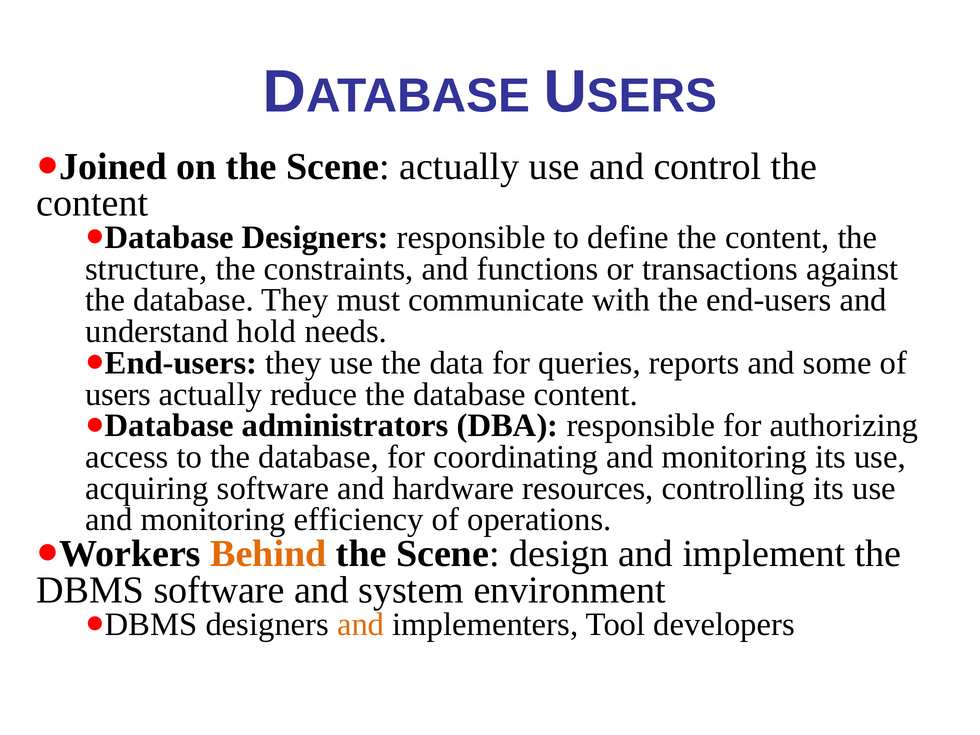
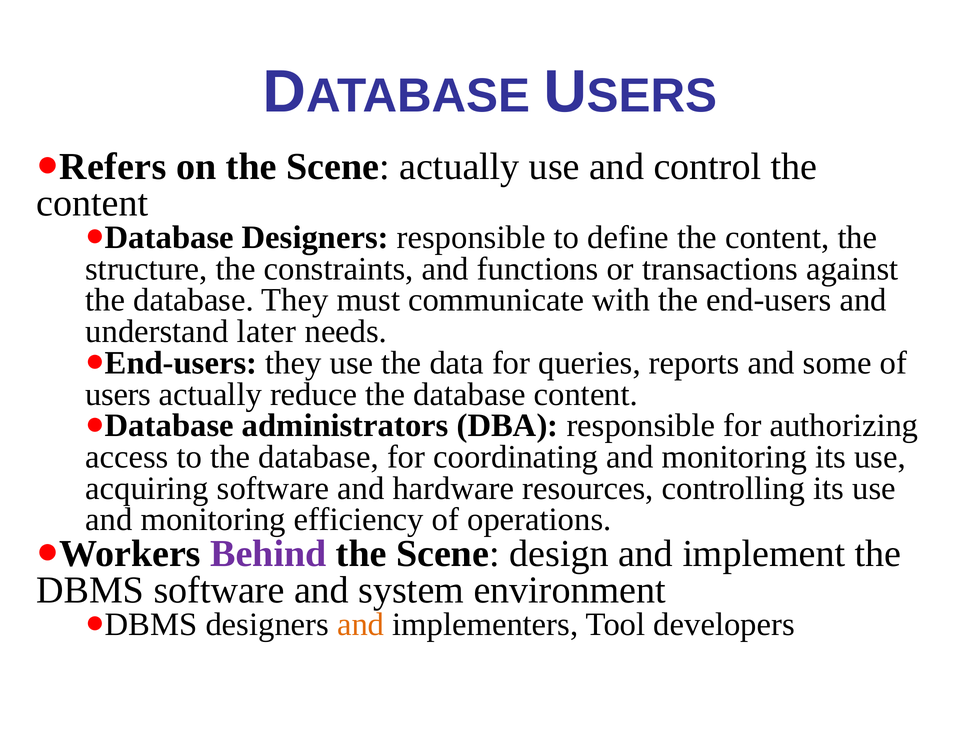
Joined: Joined -> Refers
hold: hold -> later
Behind colour: orange -> purple
